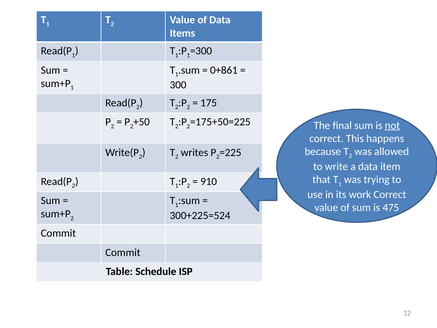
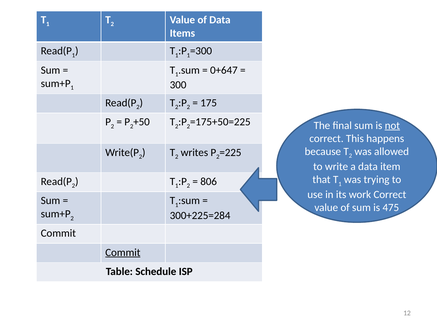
0+861: 0+861 -> 0+647
910: 910 -> 806
300+225=524: 300+225=524 -> 300+225=284
Commit at (123, 252) underline: none -> present
